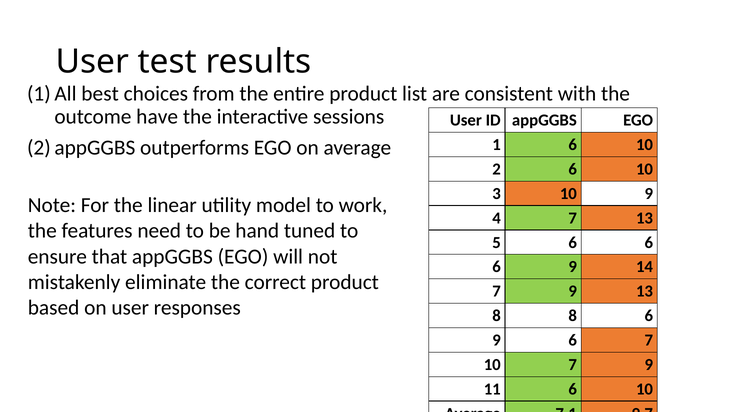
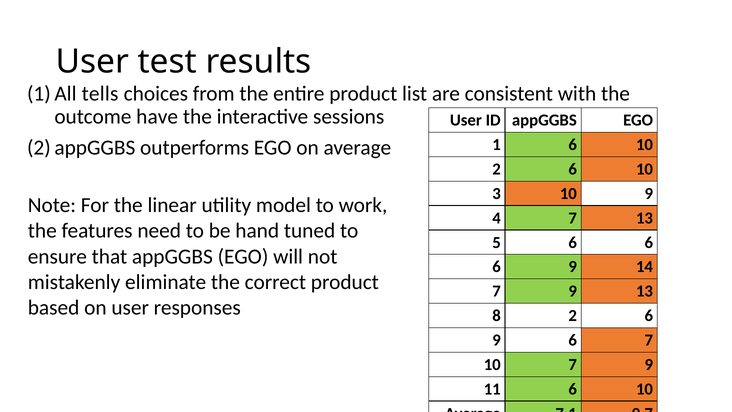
best: best -> tells
8 8: 8 -> 2
